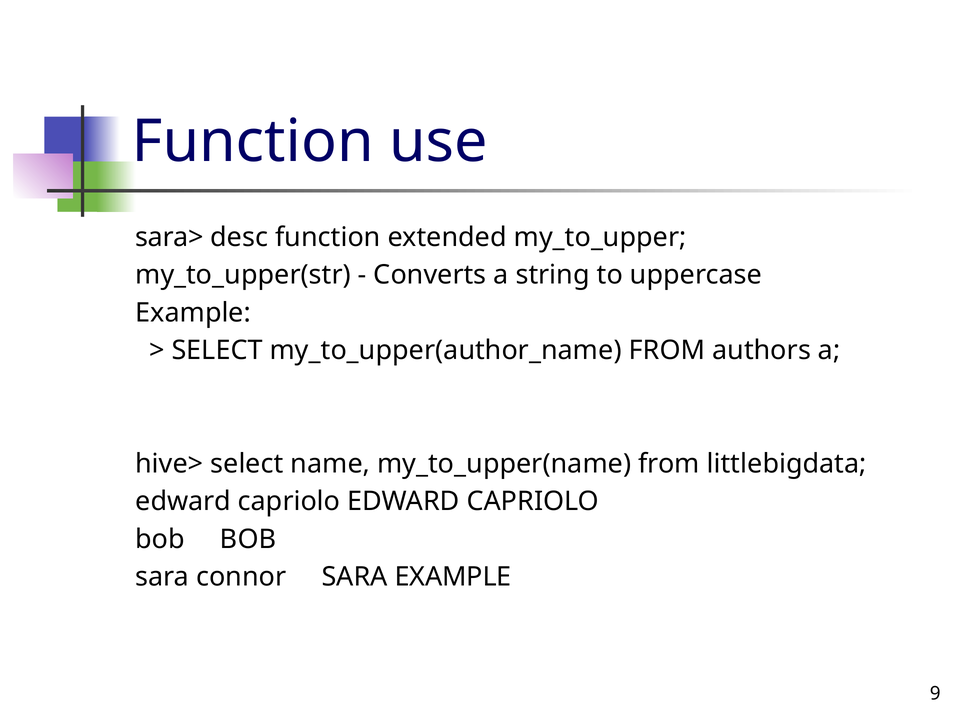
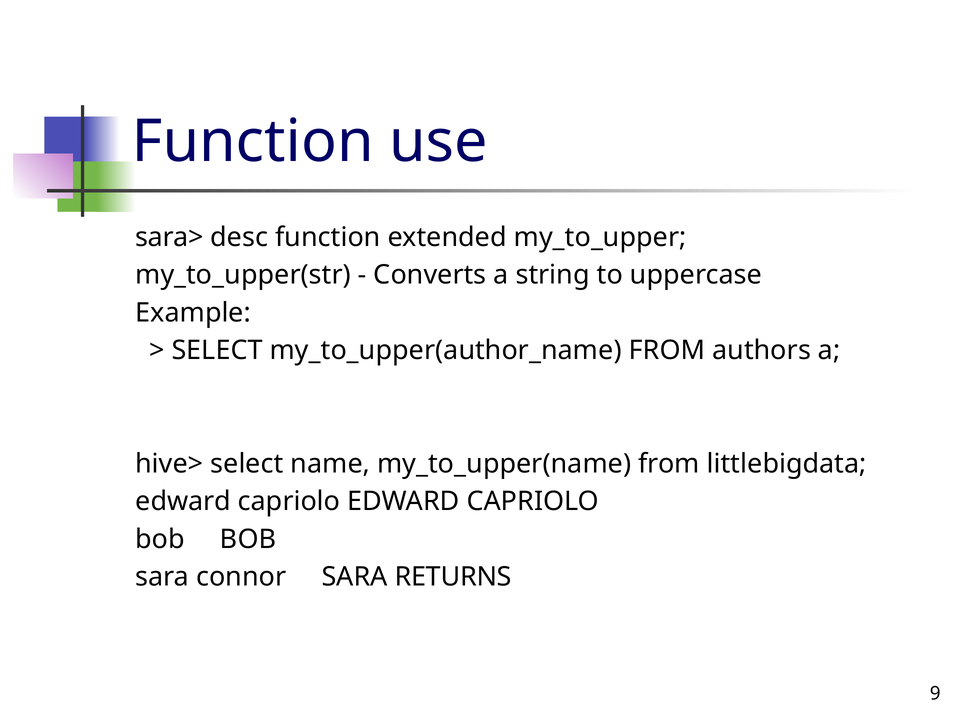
SARA EXAMPLE: EXAMPLE -> RETURNS
